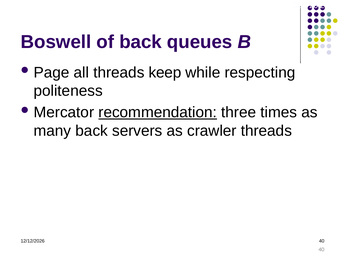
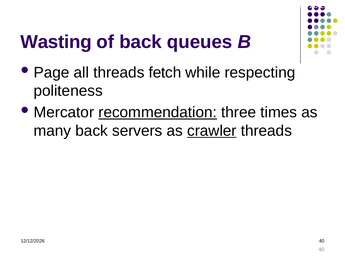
Boswell: Boswell -> Wasting
keep: keep -> fetch
crawler underline: none -> present
